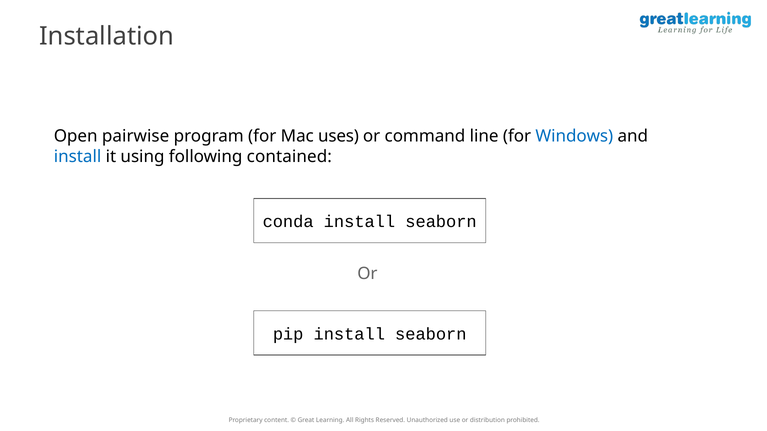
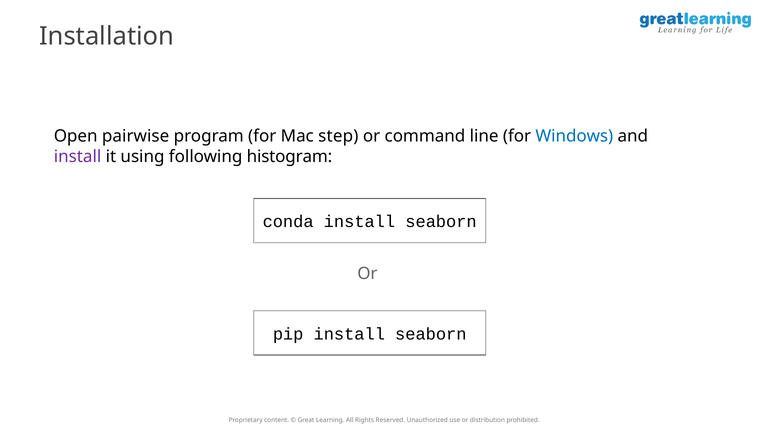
uses: uses -> step
install at (78, 157) colour: blue -> purple
contained: contained -> histogram
